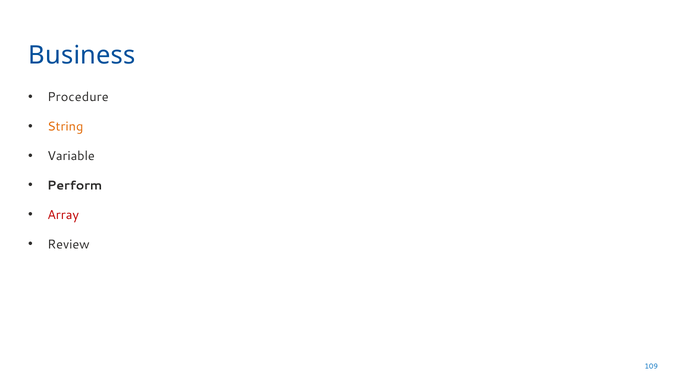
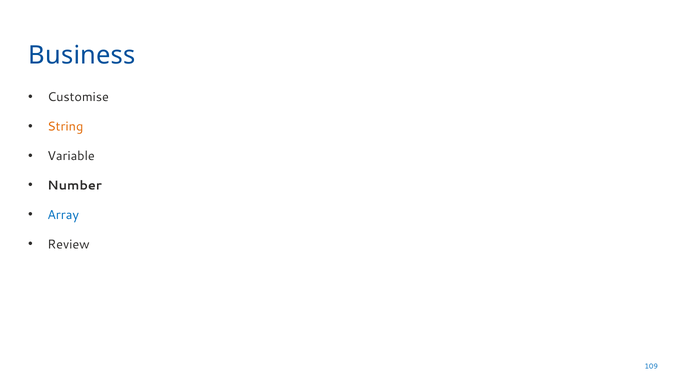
Procedure: Procedure -> Customise
Perform: Perform -> Number
Array colour: red -> blue
